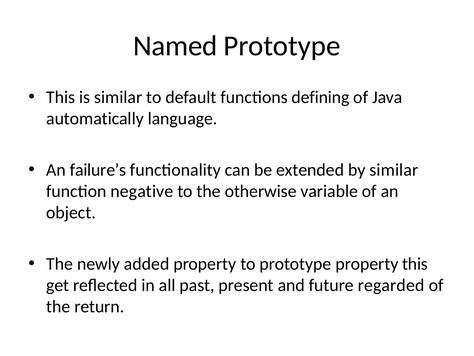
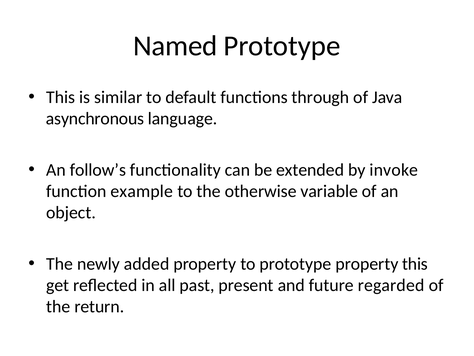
defining: defining -> through
automatically: automatically -> asynchronous
failure’s: failure’s -> follow’s
by similar: similar -> invoke
negative: negative -> example
